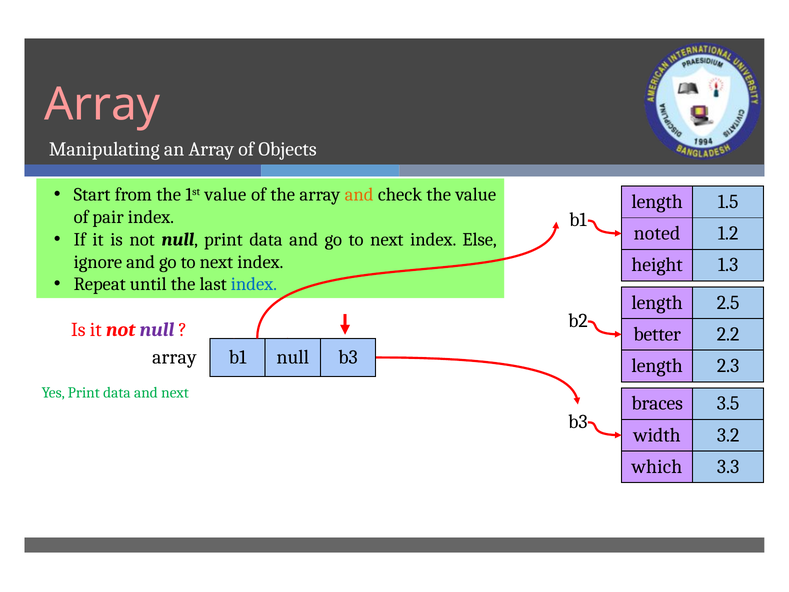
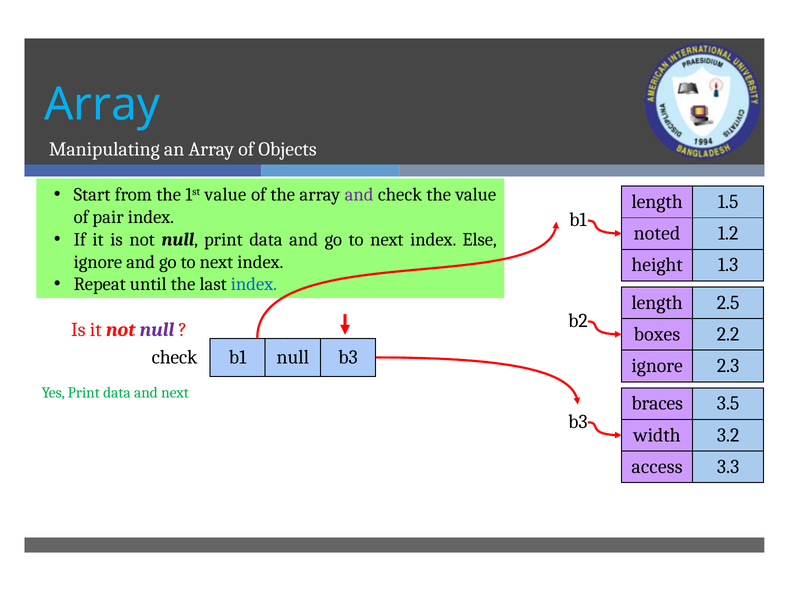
Array at (102, 104) colour: pink -> light blue
and at (359, 195) colour: orange -> purple
better: better -> boxes
array at (174, 357): array -> check
length at (657, 366): length -> ignore
which: which -> access
